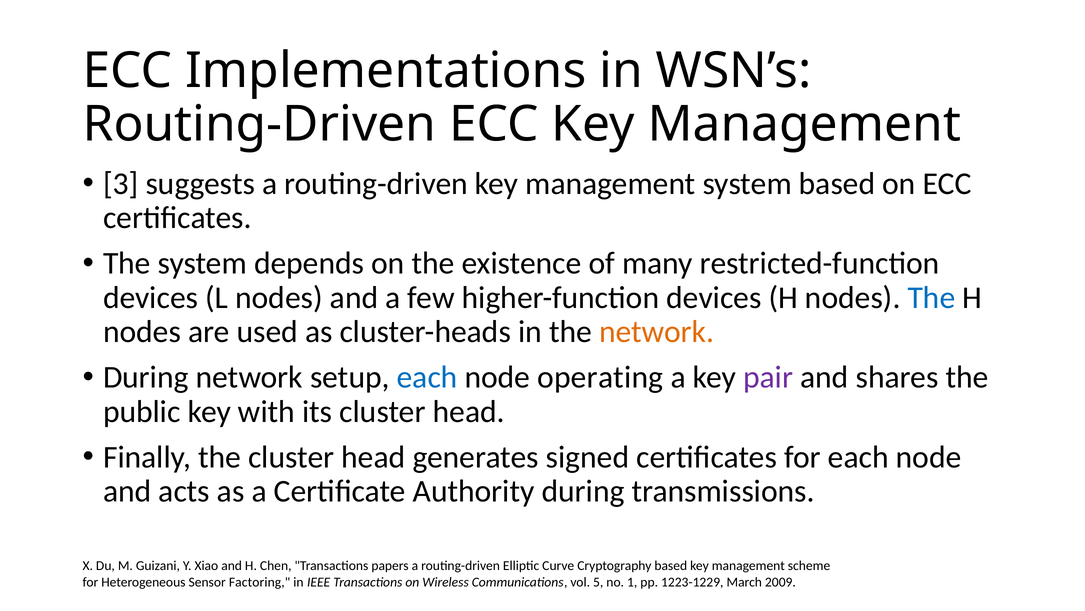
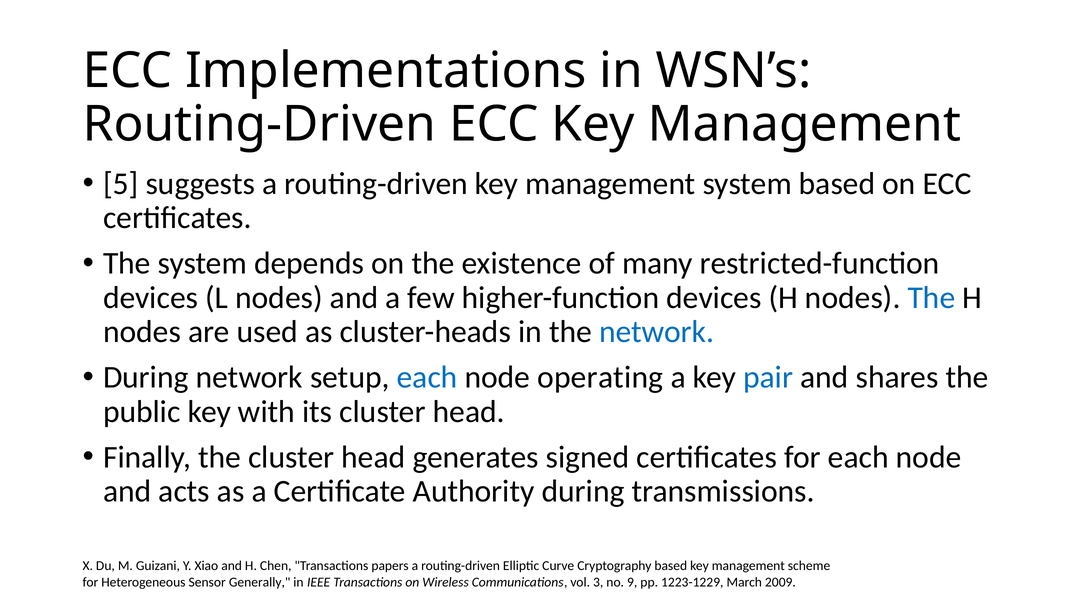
3: 3 -> 5
network at (657, 331) colour: orange -> blue
pair colour: purple -> blue
Factoring: Factoring -> Generally
5: 5 -> 3
1: 1 -> 9
